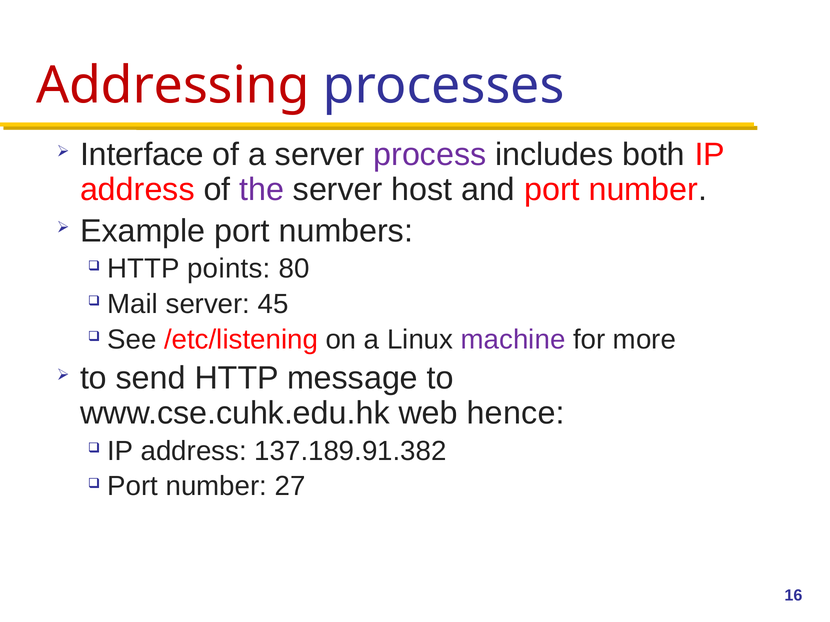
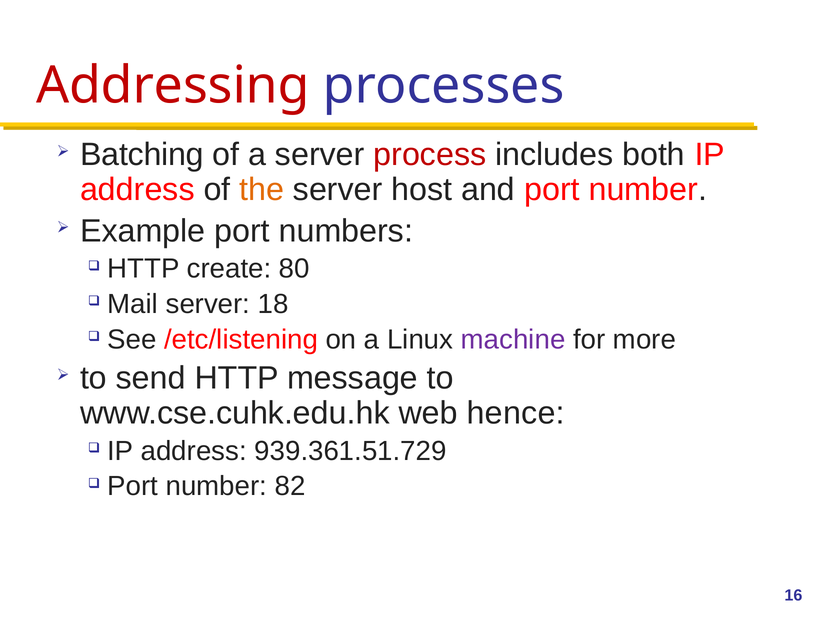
Interface: Interface -> Batching
process colour: purple -> red
the colour: purple -> orange
points: points -> create
45: 45 -> 18
137.189.91.382: 137.189.91.382 -> 939.361.51.729
27: 27 -> 82
